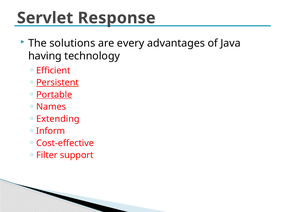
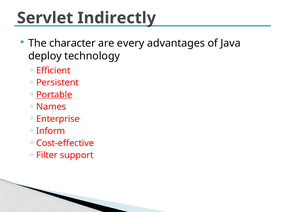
Response: Response -> Indirectly
solutions: solutions -> character
having: having -> deploy
Persistent underline: present -> none
Extending: Extending -> Enterprise
